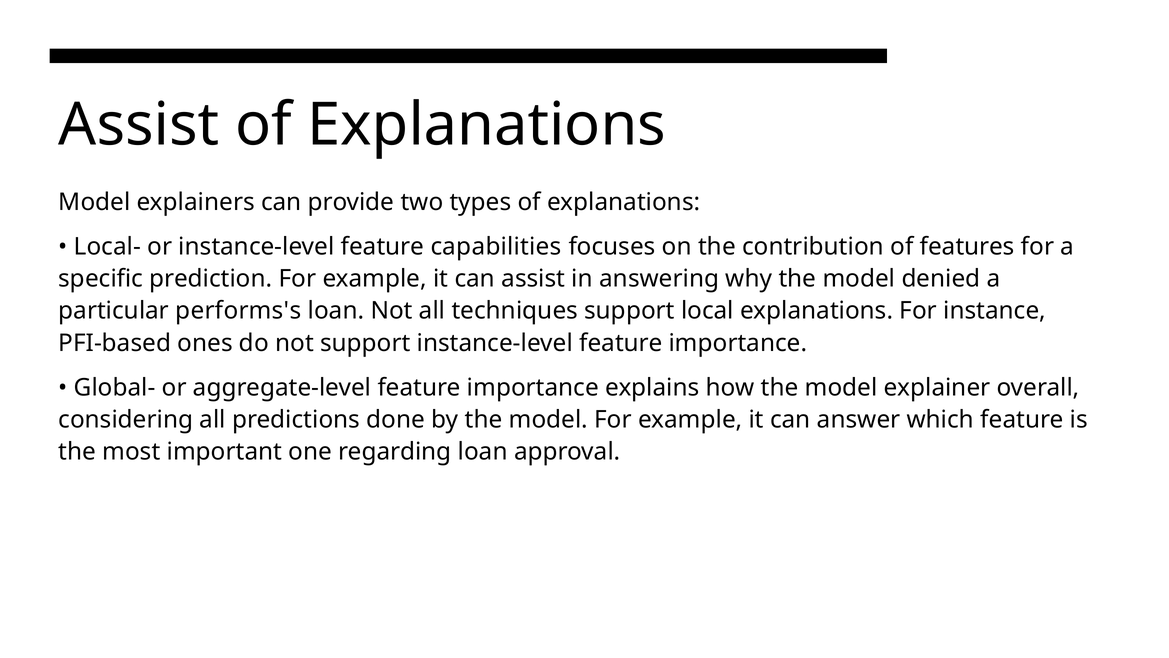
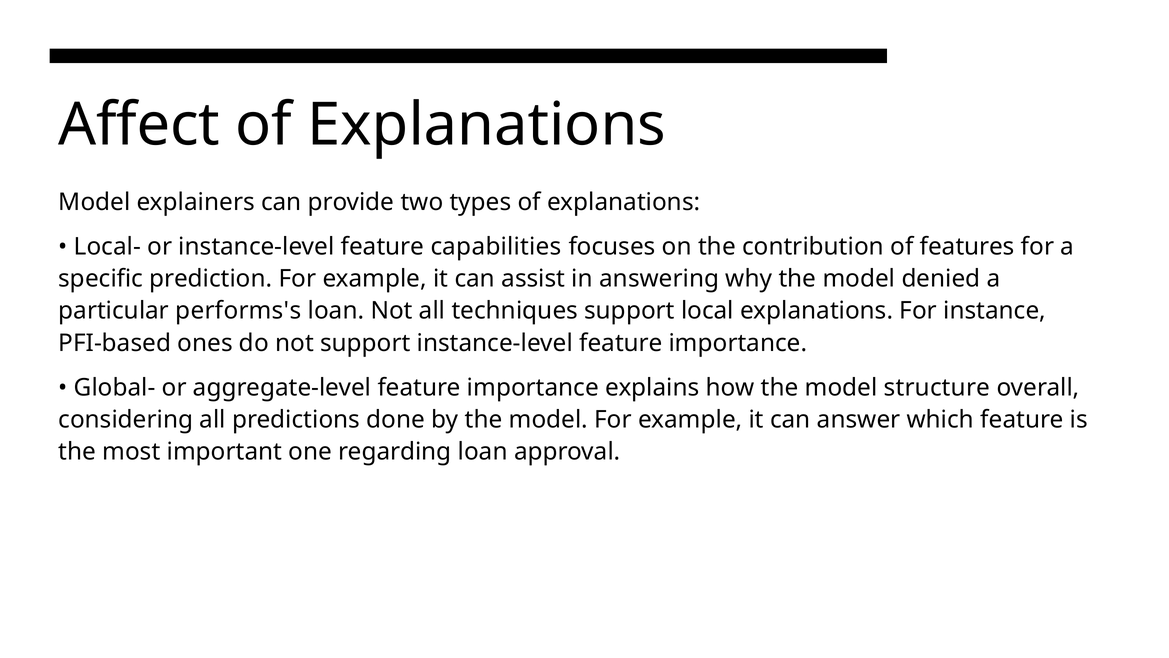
Assist at (139, 125): Assist -> Affect
explainer: explainer -> structure
